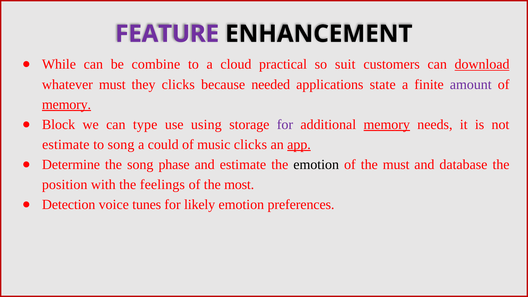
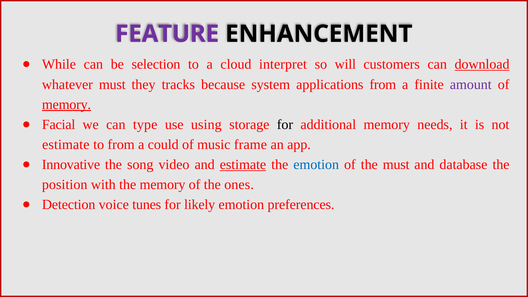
combine: combine -> selection
practical: practical -> interpret
suit: suit -> will
they clicks: clicks -> tracks
needed: needed -> system
applications state: state -> from
Block: Block -> Facial
for at (285, 125) colour: purple -> black
memory at (387, 125) underline: present -> none
to song: song -> from
music clicks: clicks -> frame
app underline: present -> none
Determine: Determine -> Innovative
phase: phase -> video
estimate at (243, 165) underline: none -> present
emotion at (316, 165) colour: black -> blue
the feelings: feelings -> memory
most: most -> ones
